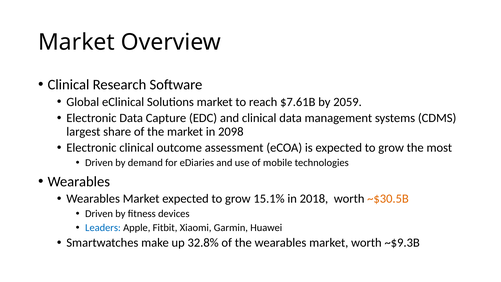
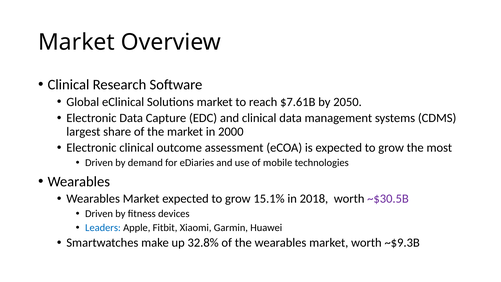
2059: 2059 -> 2050
2098: 2098 -> 2000
~$30.5B colour: orange -> purple
